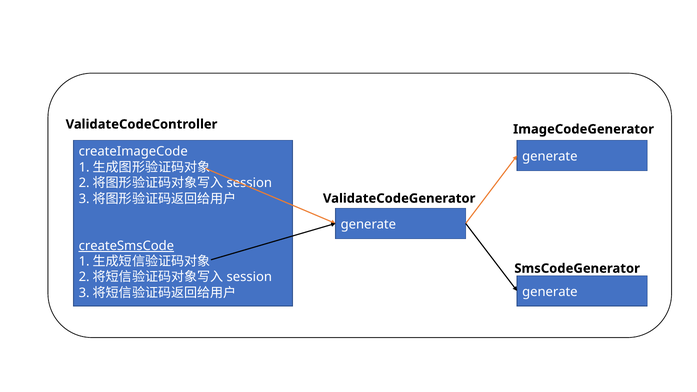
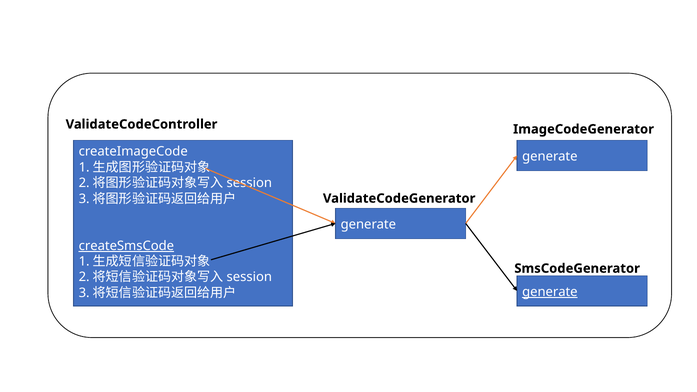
generate at (550, 292) underline: none -> present
